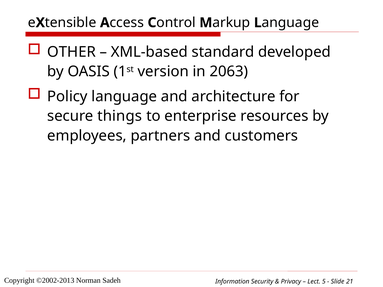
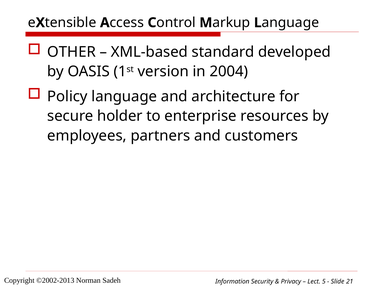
2063: 2063 -> 2004
things: things -> holder
